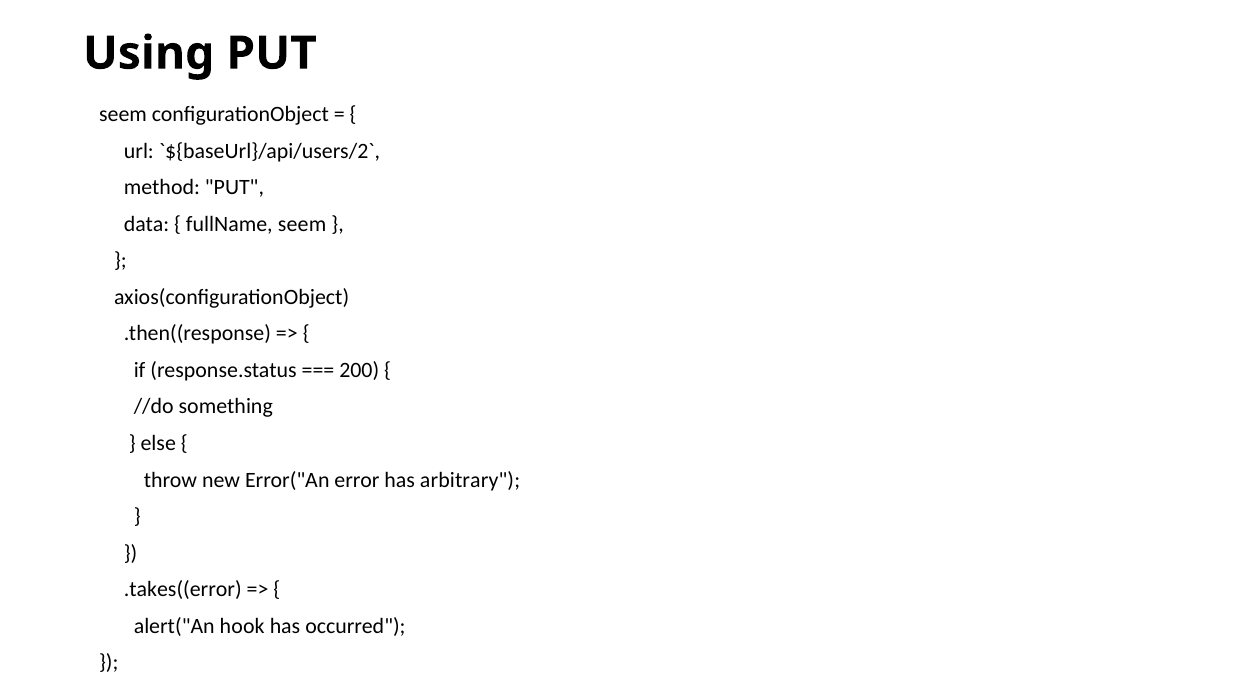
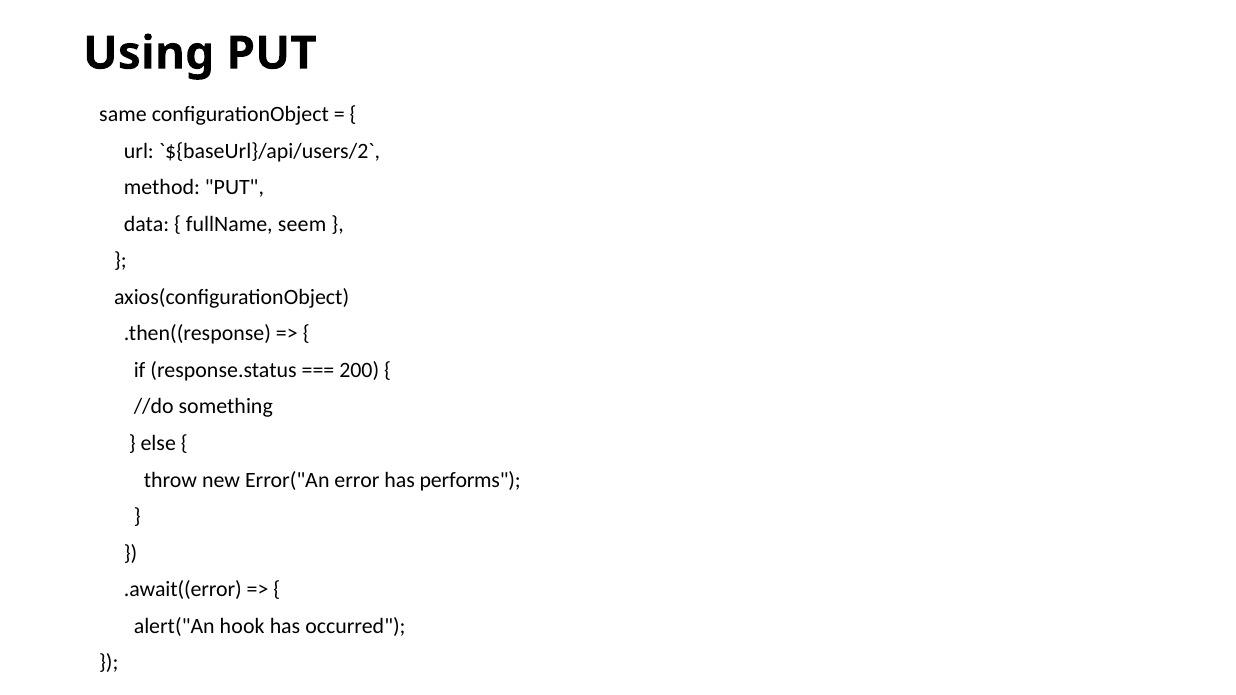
seem at (123, 115): seem -> same
arbitrary: arbitrary -> performs
.takes((error: .takes((error -> .await((error
